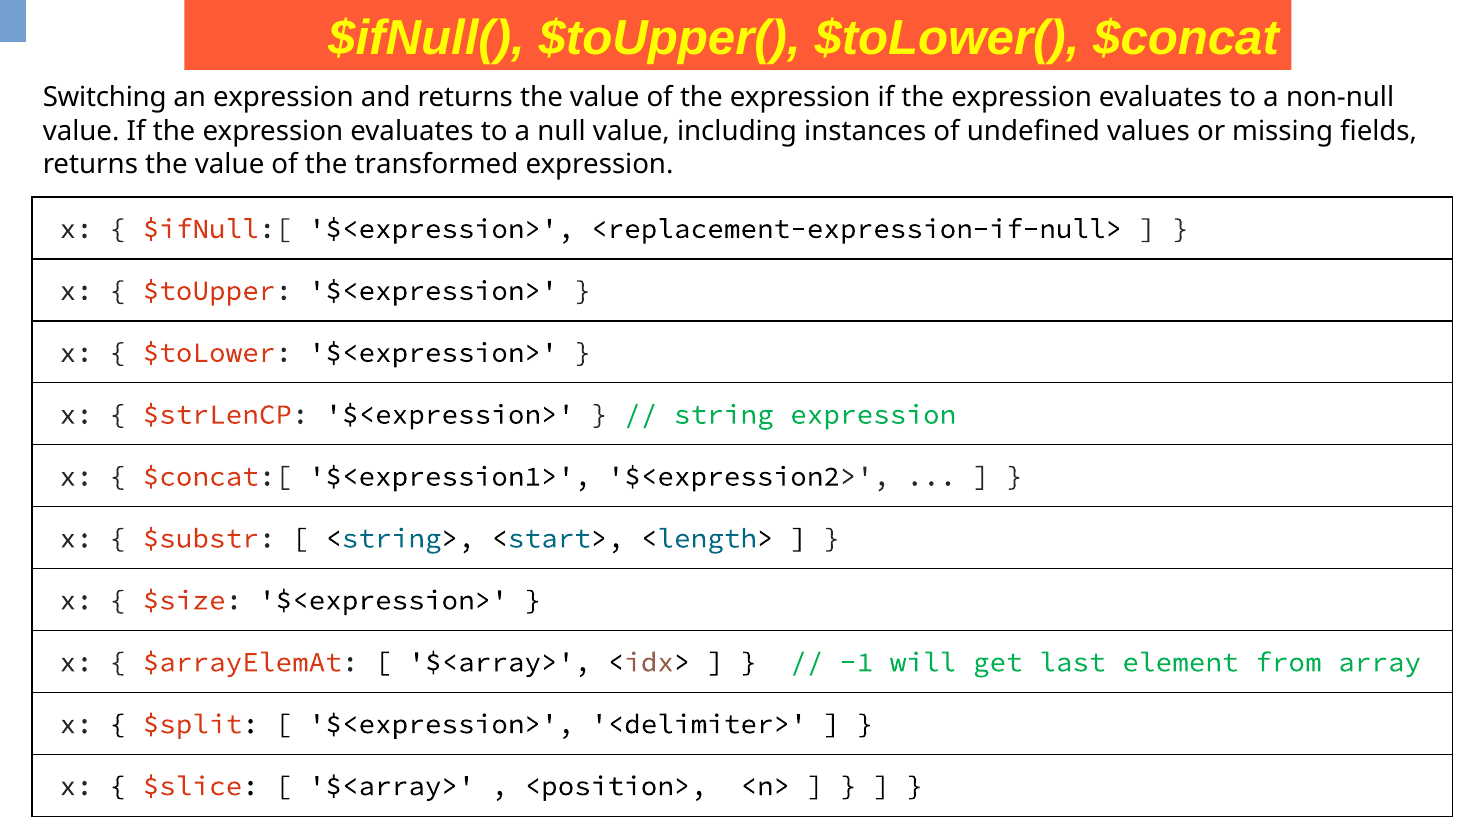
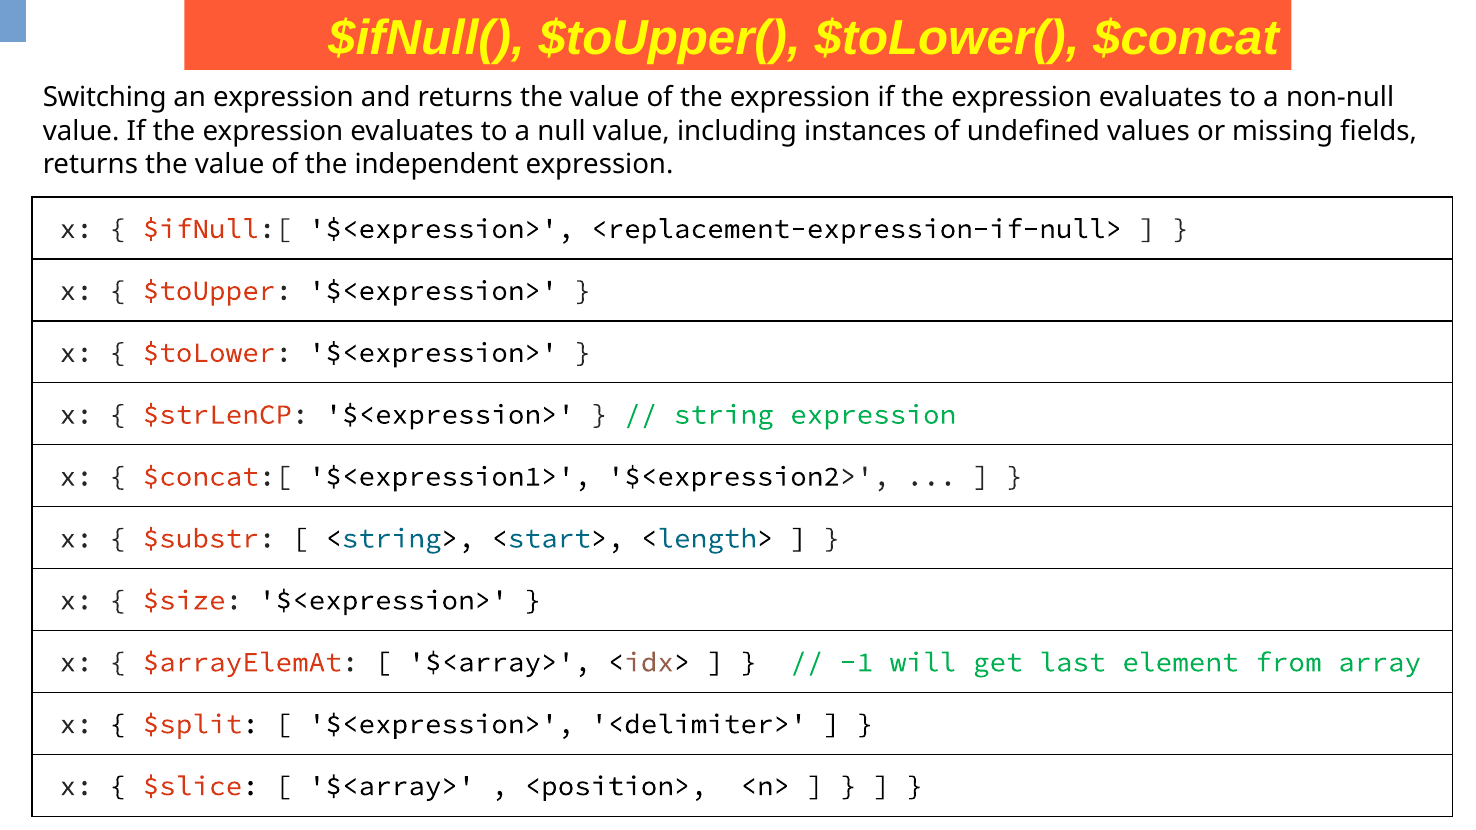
transformed: transformed -> independent
